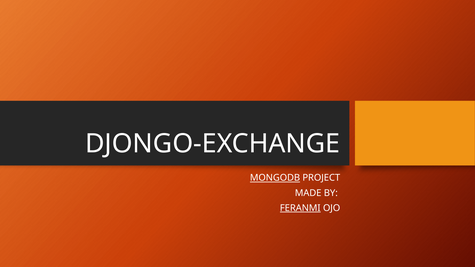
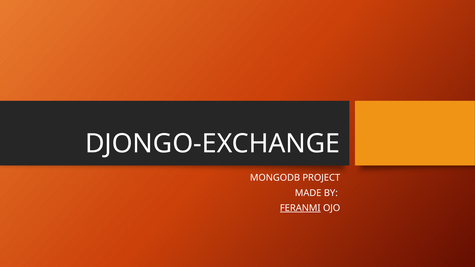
MONGODB underline: present -> none
